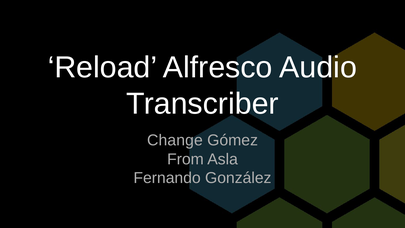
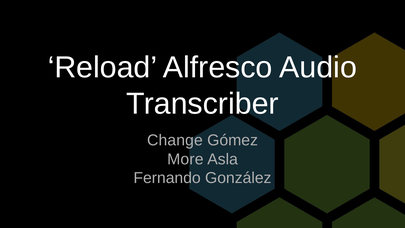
From: From -> More
